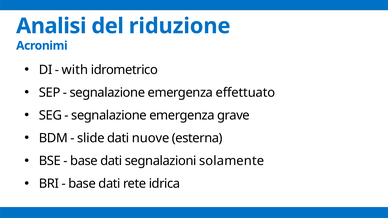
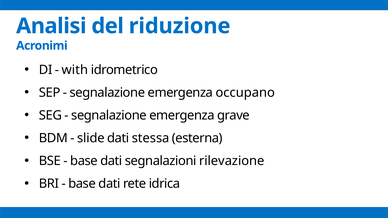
effettuato: effettuato -> occupano
nuove: nuove -> stessa
solamente: solamente -> rilevazione
